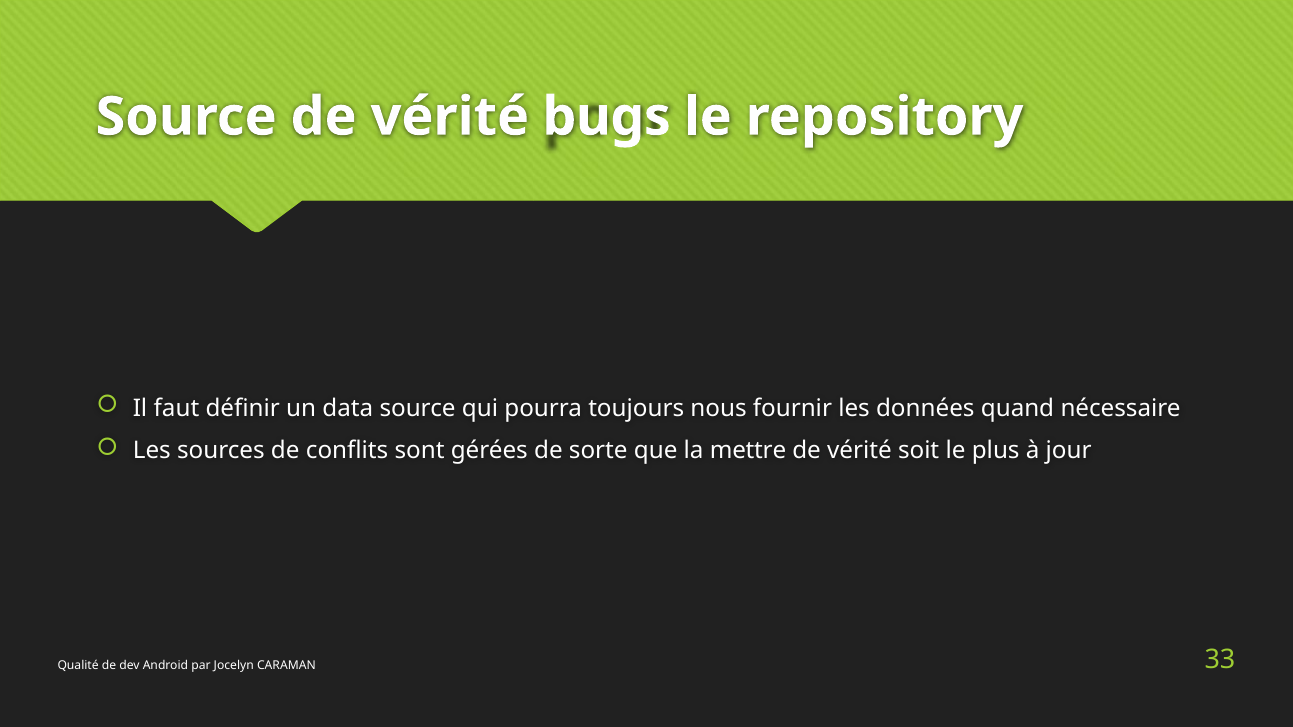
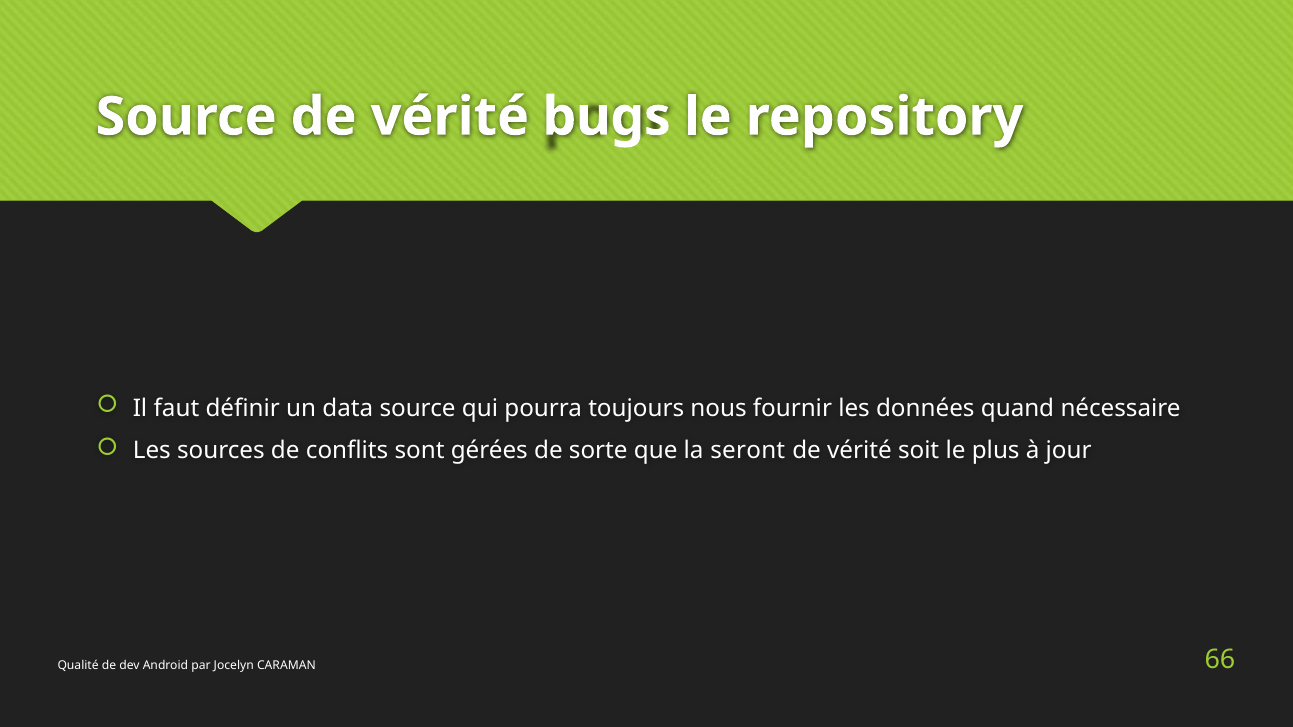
mettre: mettre -> seront
33: 33 -> 66
